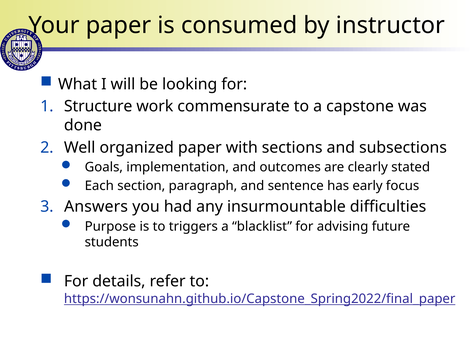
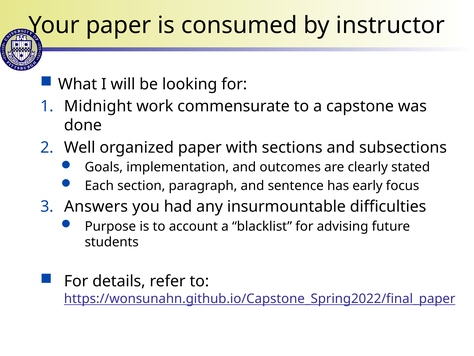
Structure: Structure -> Midnight
triggers: triggers -> account
